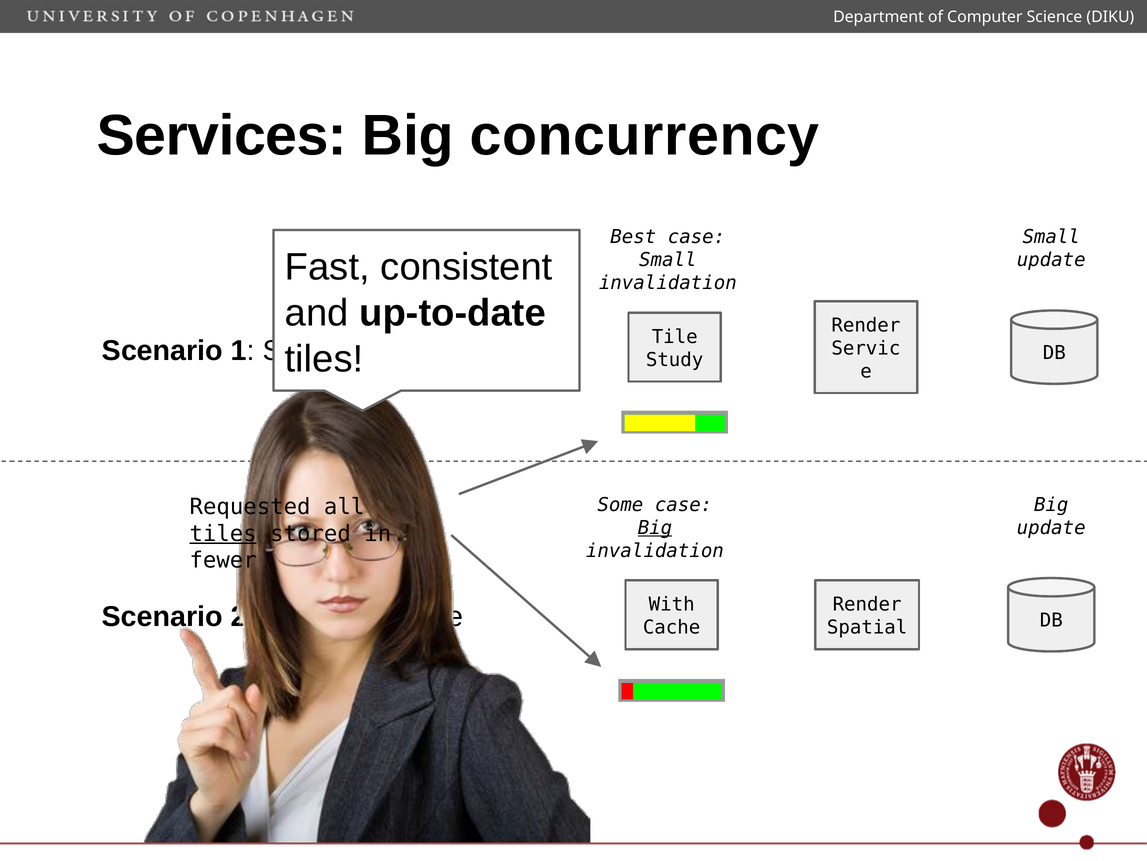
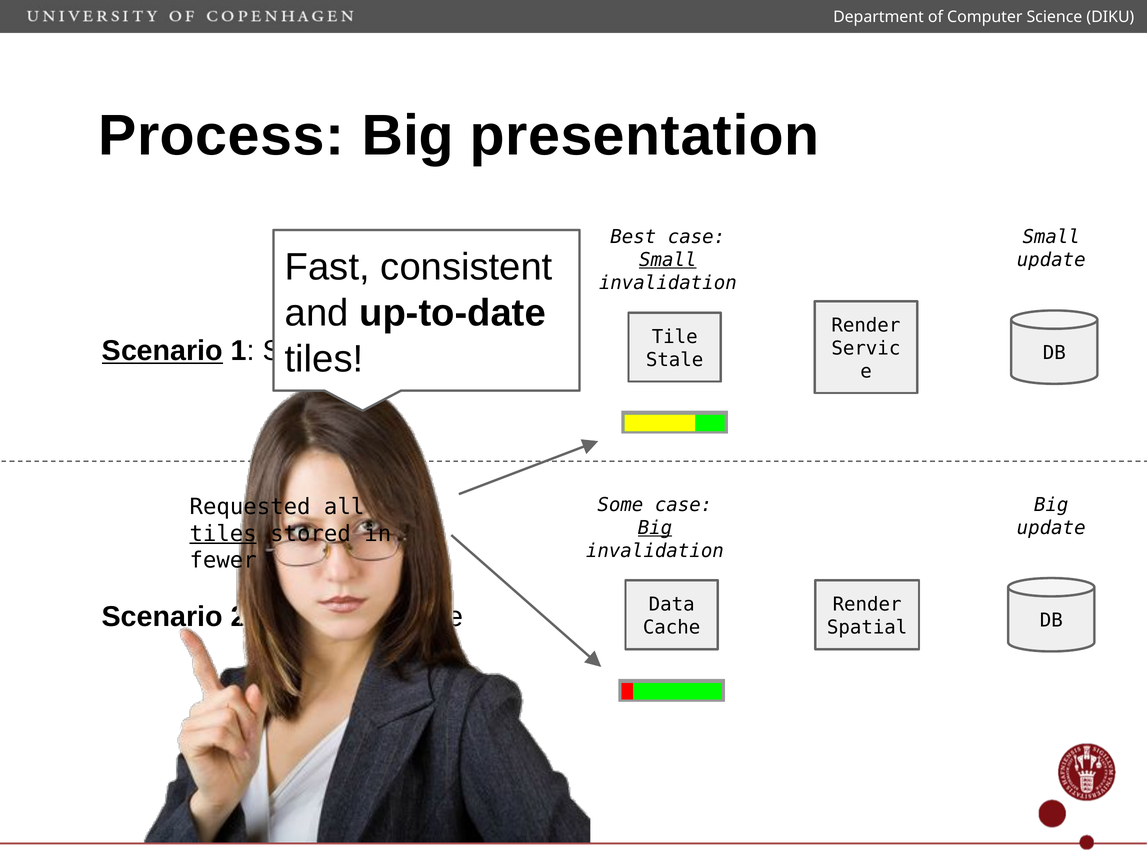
Services: Services -> Process
concurrency: concurrency -> presentation
Small at (668, 260) underline: none -> present
Scenario at (162, 351) underline: none -> present
Study: Study -> Stale
With at (672, 604): With -> Data
